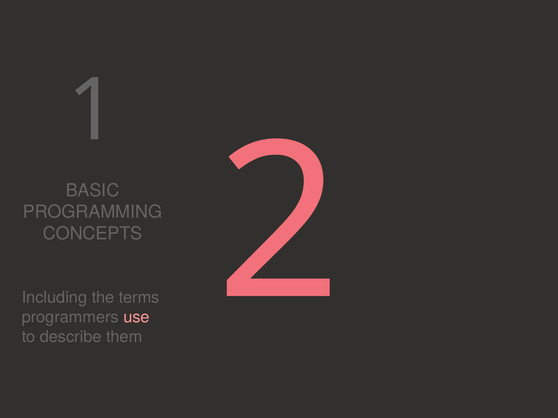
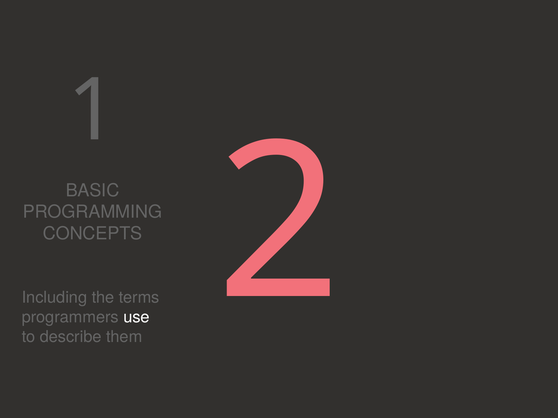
use colour: pink -> white
